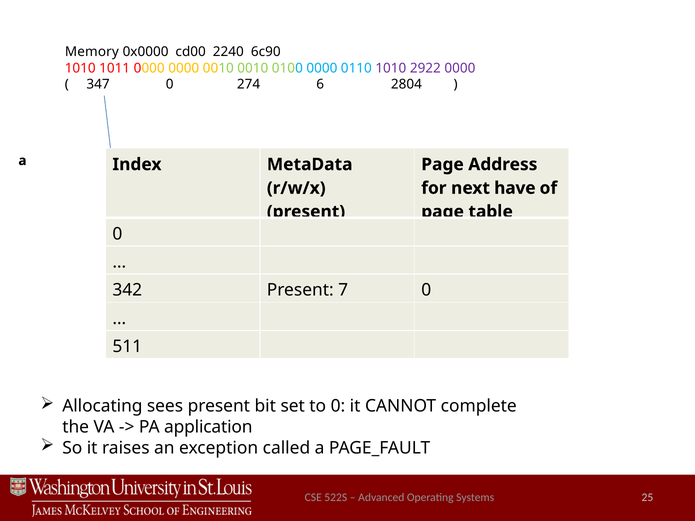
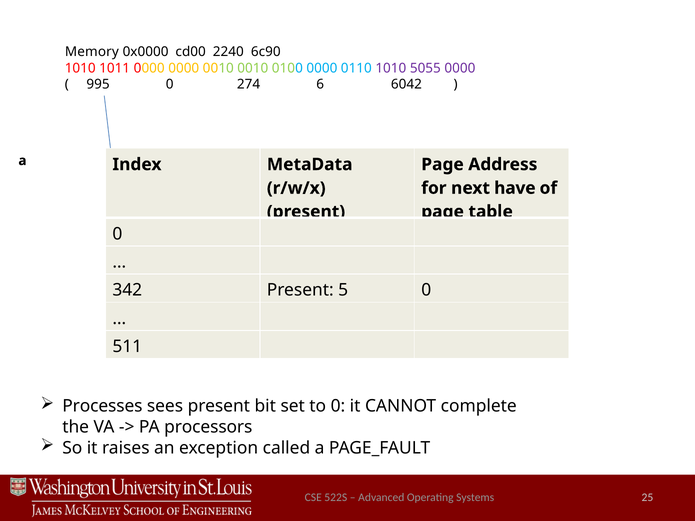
2922: 2922 -> 5055
347: 347 -> 995
2804: 2804 -> 6042
7: 7 -> 5
Allocating: Allocating -> Processes
application: application -> processors
